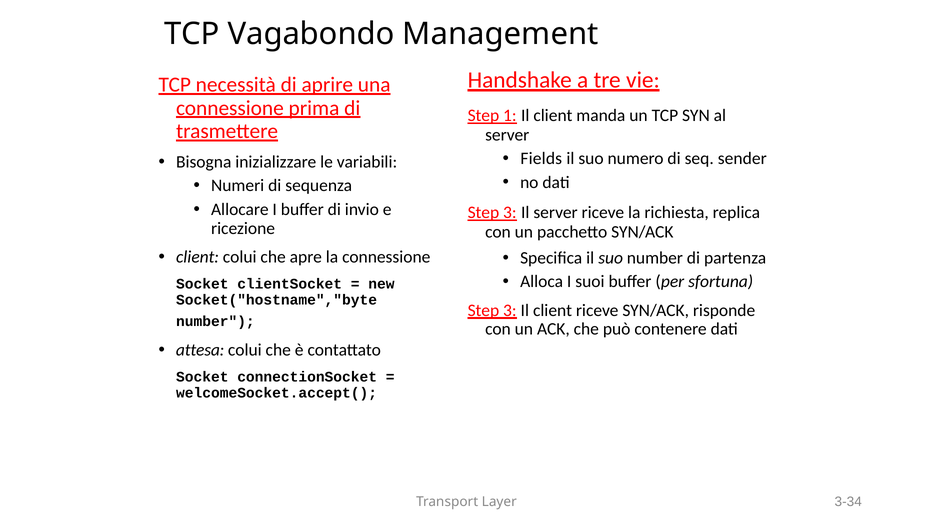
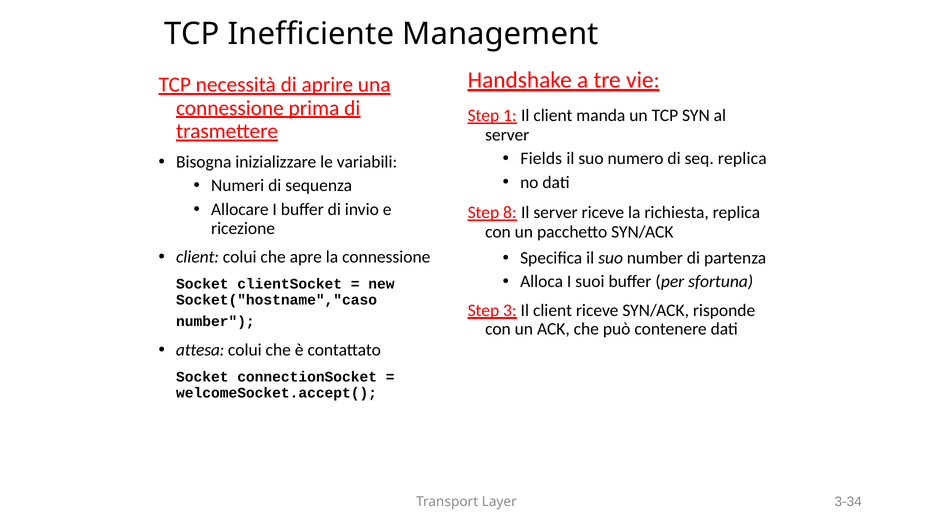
Vagabondo: Vagabondo -> Inefficiente
seq sender: sender -> replica
3 at (510, 213): 3 -> 8
Socket("hostname","byte: Socket("hostname","byte -> Socket("hostname","caso
